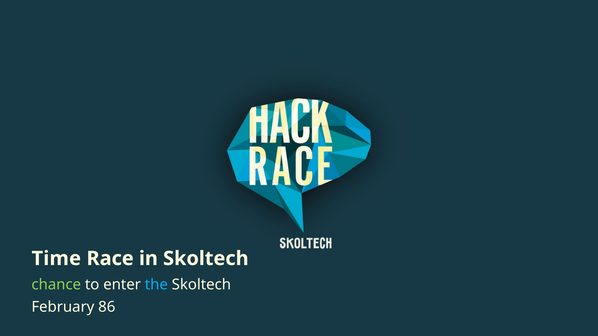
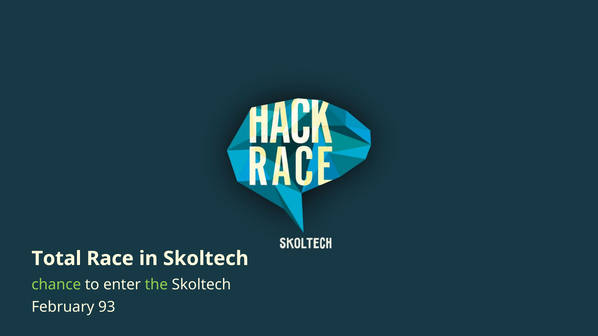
Time: Time -> Total
the colour: light blue -> light green
86: 86 -> 93
